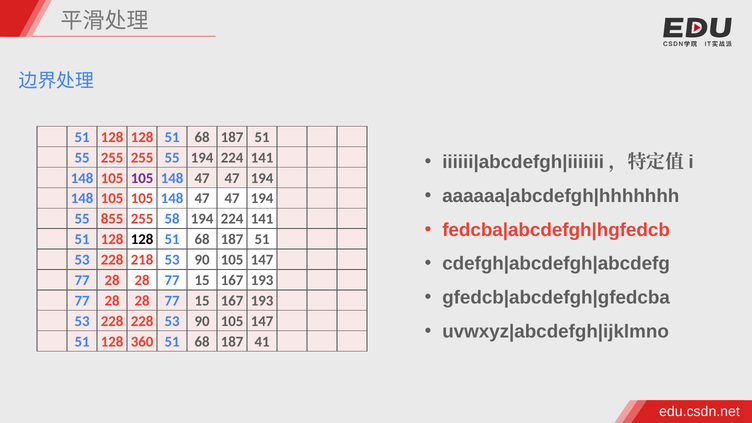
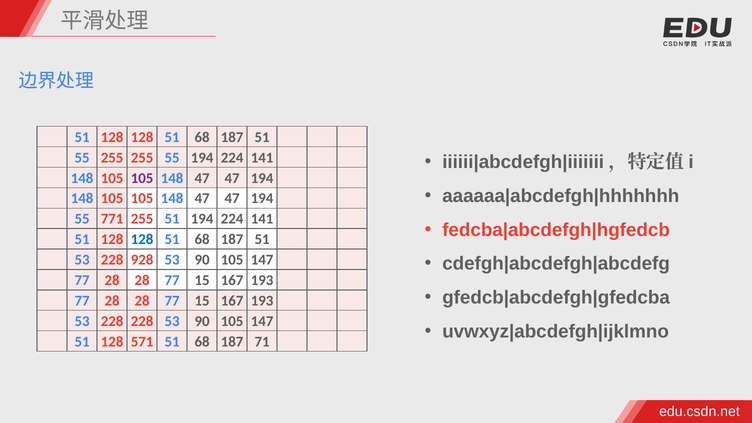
855: 855 -> 771
255 58: 58 -> 51
128 at (142, 239) colour: black -> blue
218: 218 -> 928
360: 360 -> 571
41: 41 -> 71
